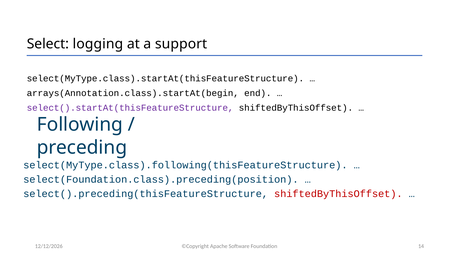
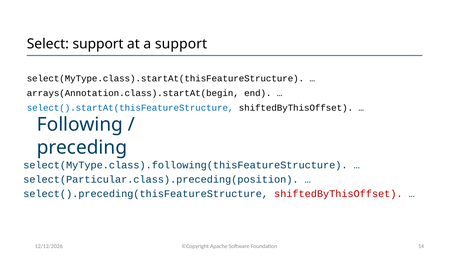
Select logging: logging -> support
select().startAt(thisFeatureStructure colour: purple -> blue
select(Foundation.class).preceding(position: select(Foundation.class).preceding(position -> select(Particular.class).preceding(position
